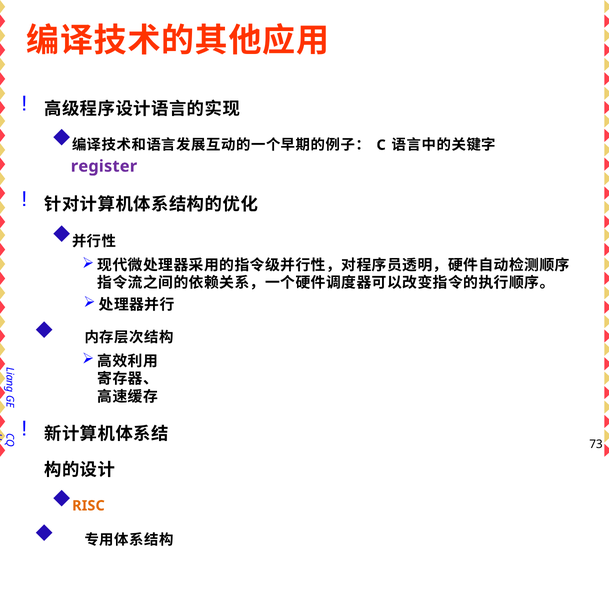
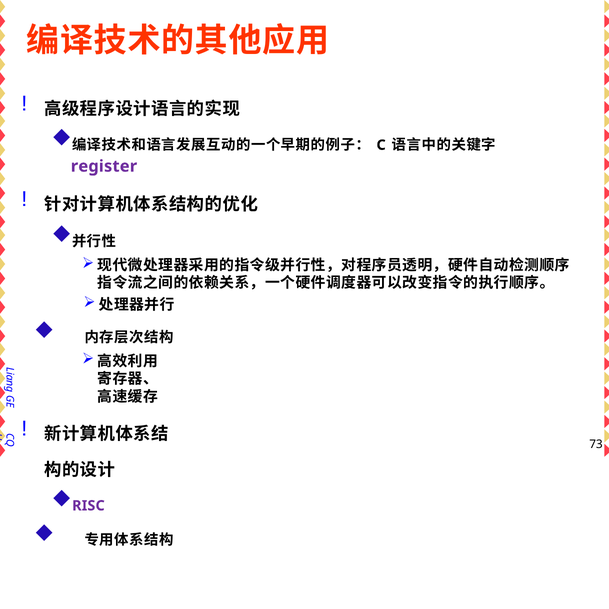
RISC colour: orange -> purple
